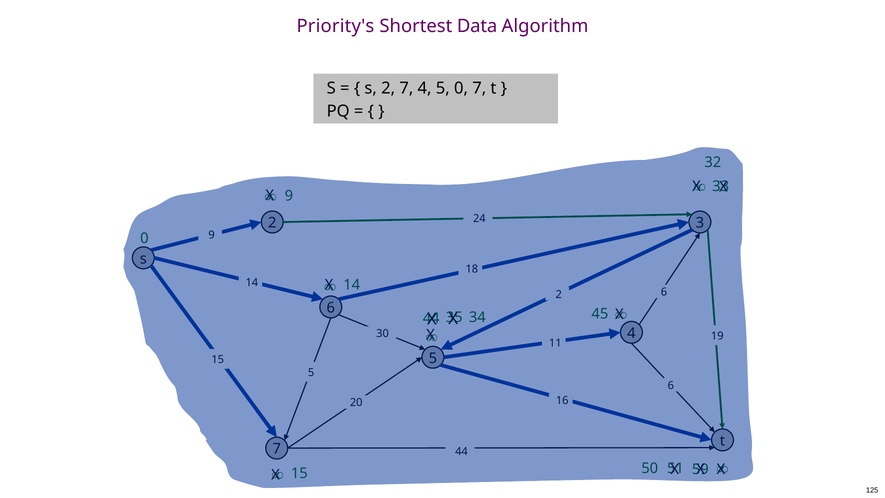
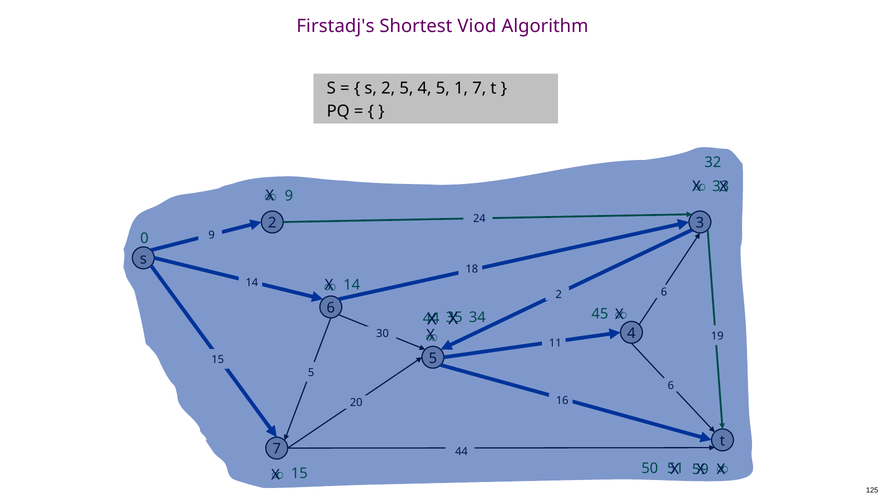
Priority's: Priority's -> Firstadj's
Data: Data -> Viod
2 7: 7 -> 5
5 0: 0 -> 1
